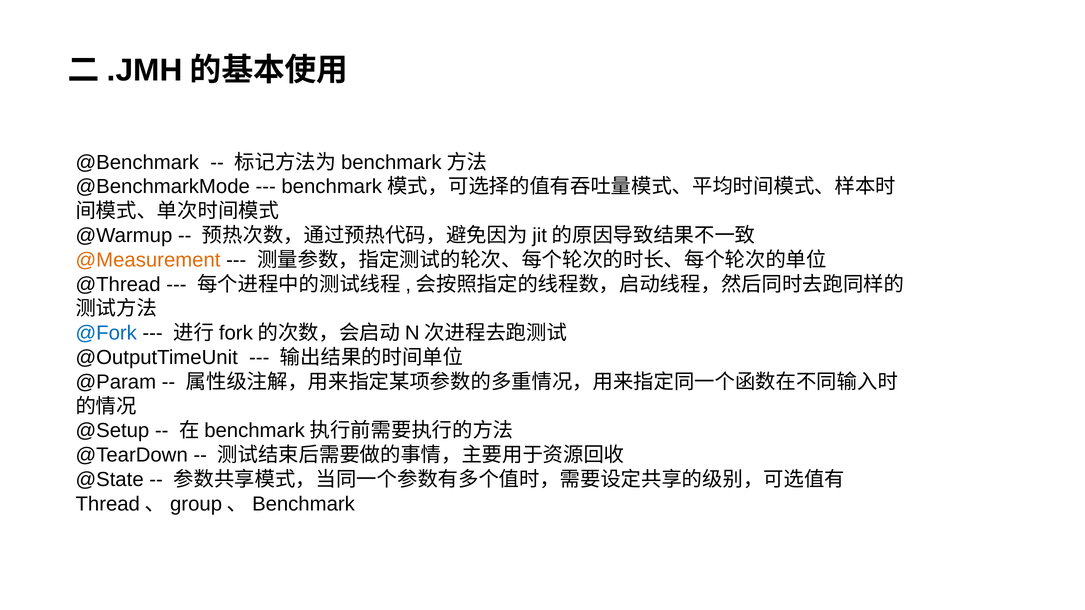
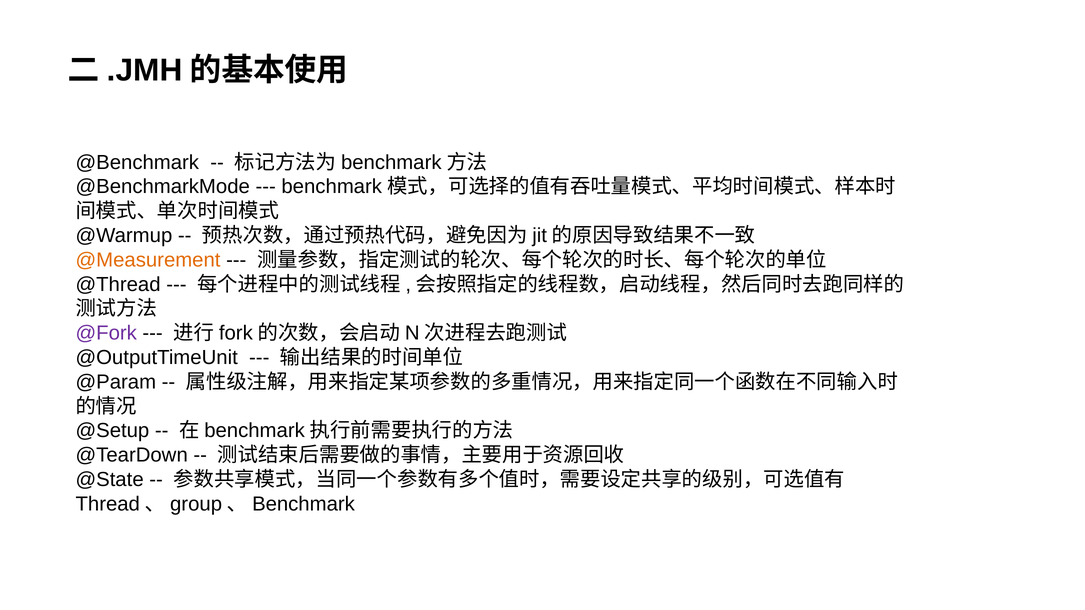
@Fork colour: blue -> purple
